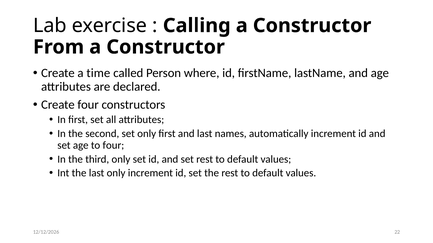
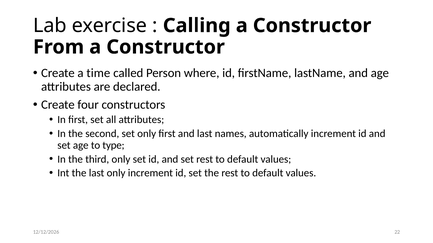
to four: four -> type
